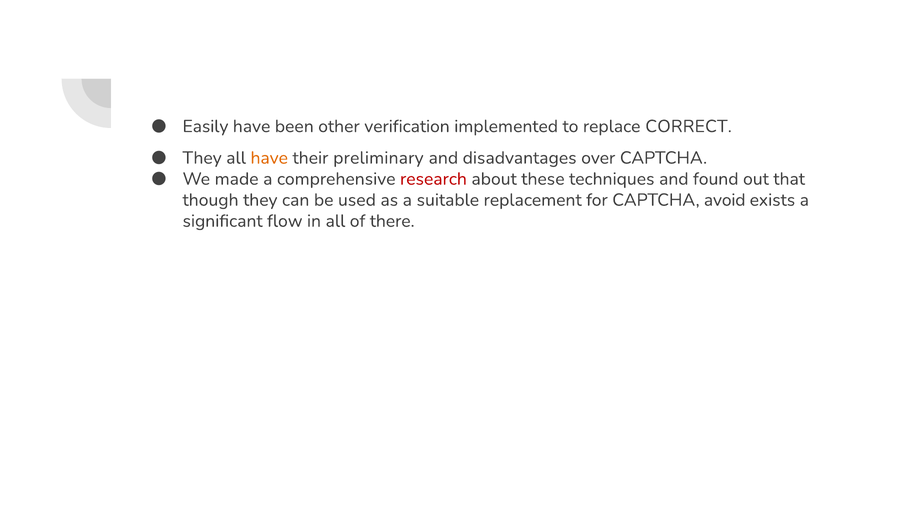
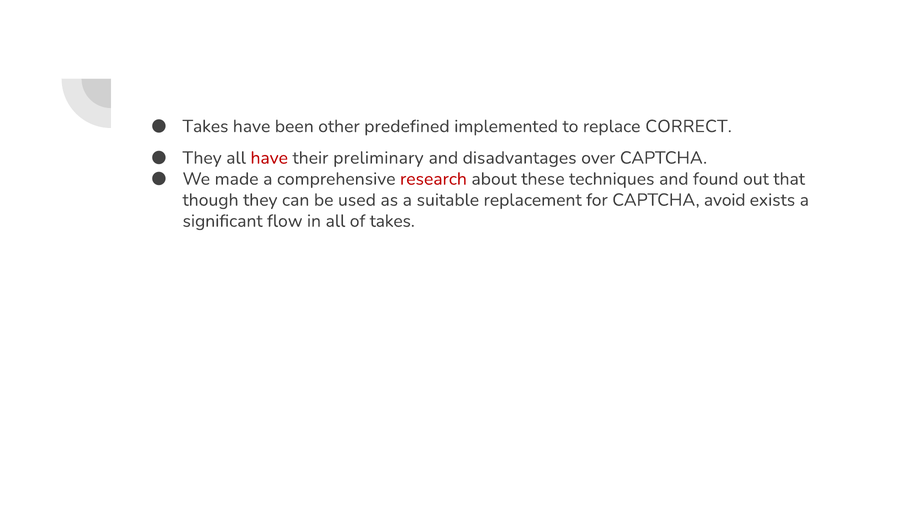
Easily at (205, 126): Easily -> Takes
verification: verification -> predefined
have at (269, 158) colour: orange -> red
of there: there -> takes
